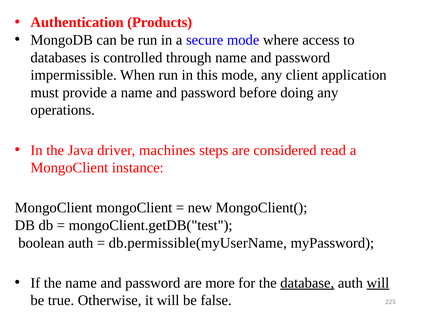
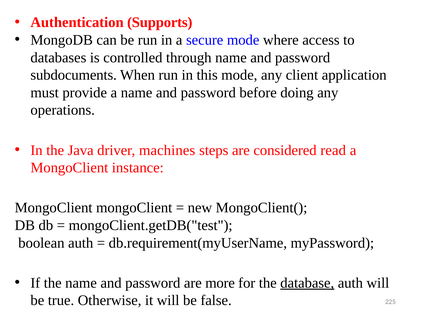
Products: Products -> Supports
impermissible: impermissible -> subdocuments
db.permissible(myUserName: db.permissible(myUserName -> db.requirement(myUserName
will at (378, 283) underline: present -> none
